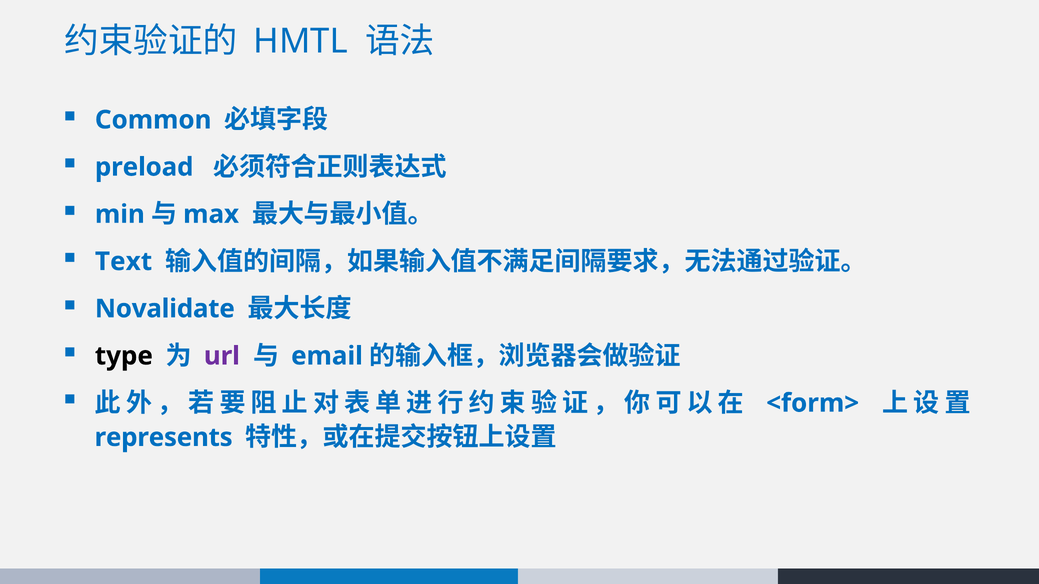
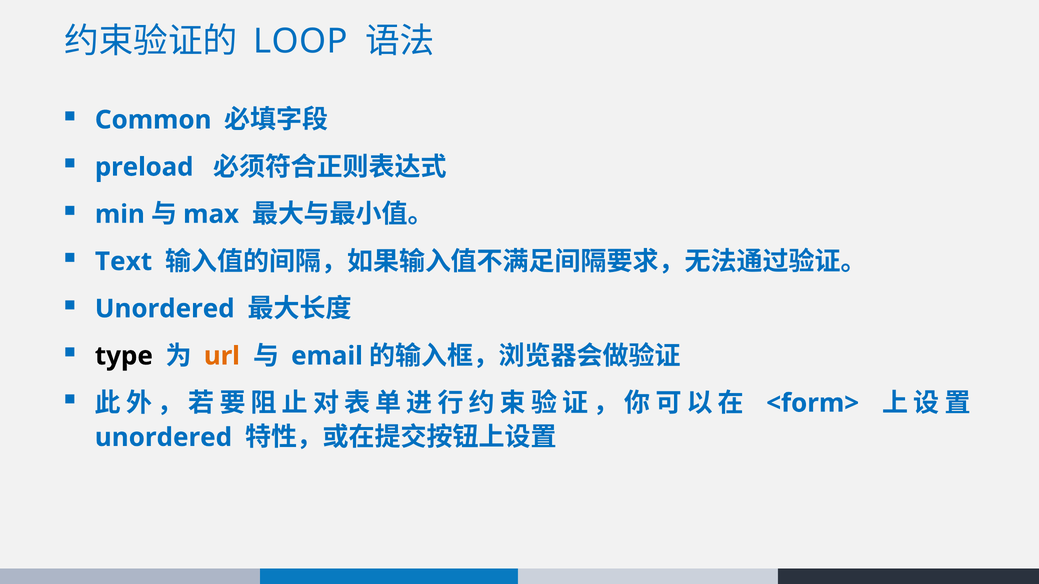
HMTL: HMTL -> LOOP
Novalidate at (165, 309): Novalidate -> Unordered
url colour: purple -> orange
represents at (164, 438): represents -> unordered
